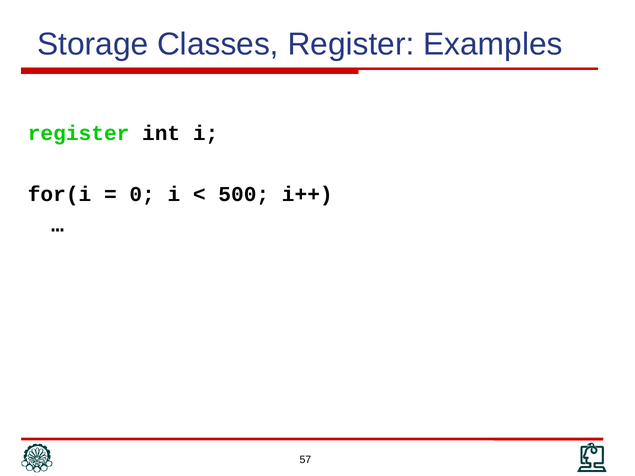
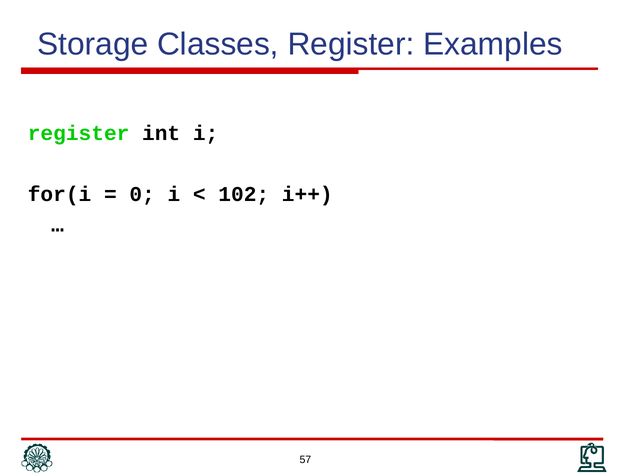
500: 500 -> 102
